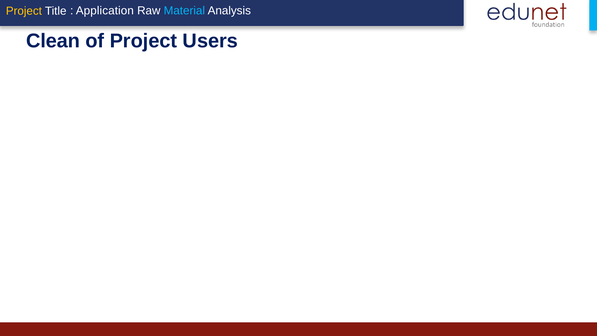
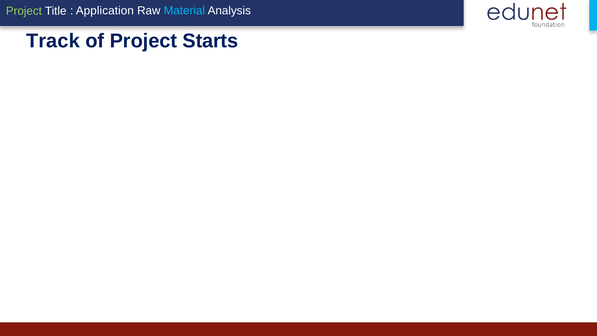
Project at (24, 11) colour: yellow -> light green
Clean: Clean -> Track
Users: Users -> Starts
